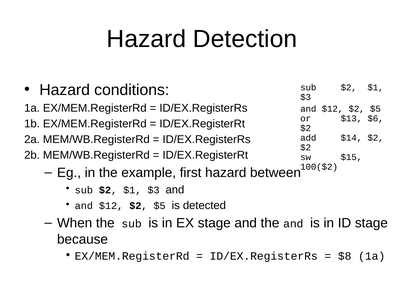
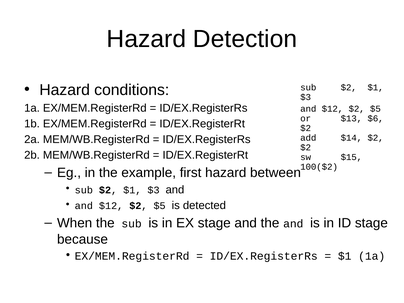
$8 at (345, 256): $8 -> $1
